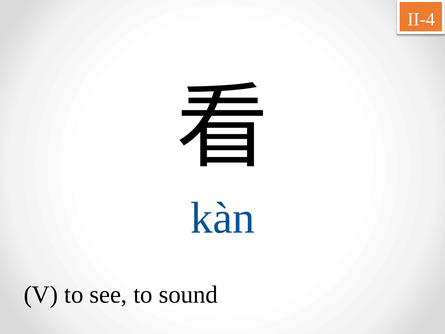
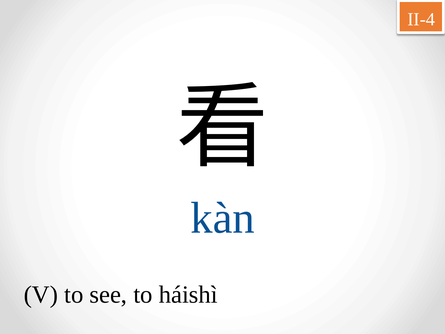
sound: sound -> háishì
